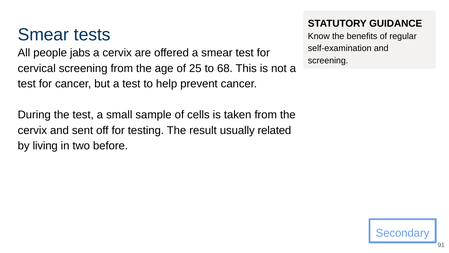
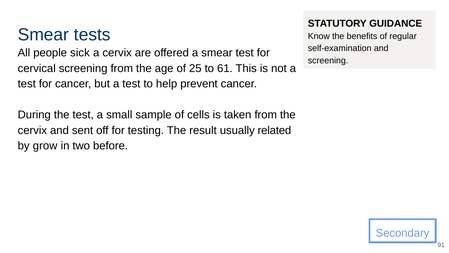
jabs: jabs -> sick
68: 68 -> 61
living: living -> grow
